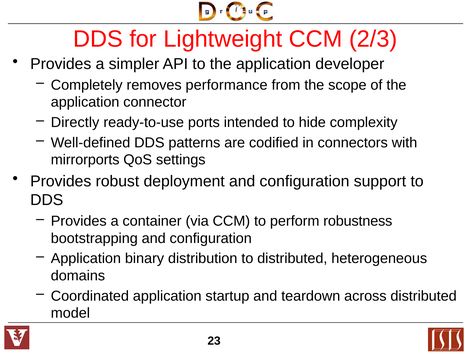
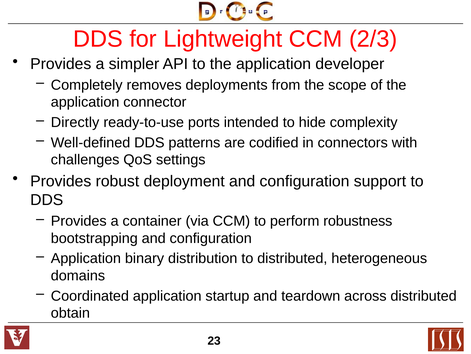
performance: performance -> deployments
mirrorports: mirrorports -> challenges
model: model -> obtain
